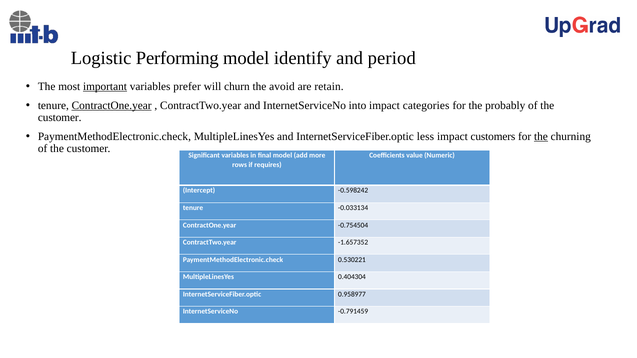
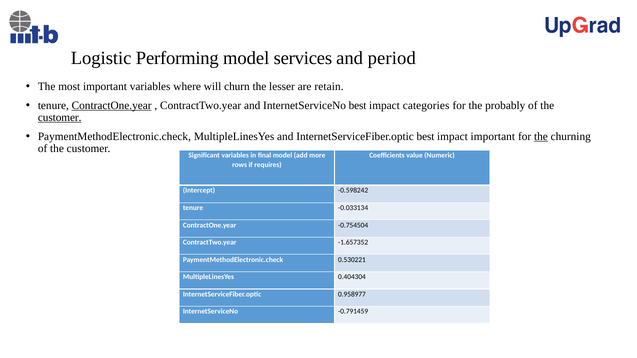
identify: identify -> services
important at (105, 87) underline: present -> none
prefer: prefer -> where
avoid: avoid -> lesser
InternetServiceNo into: into -> best
customer at (60, 118) underline: none -> present
InternetServiceFiber.optic less: less -> best
impact customers: customers -> important
